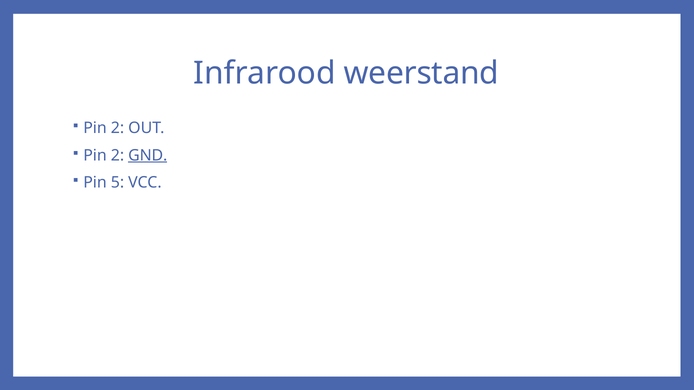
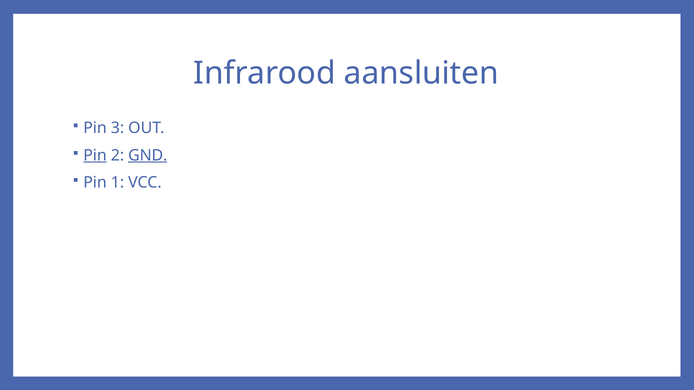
weerstand: weerstand -> aansluiten
2 at (117, 128): 2 -> 3
Pin at (95, 155) underline: none -> present
5: 5 -> 1
